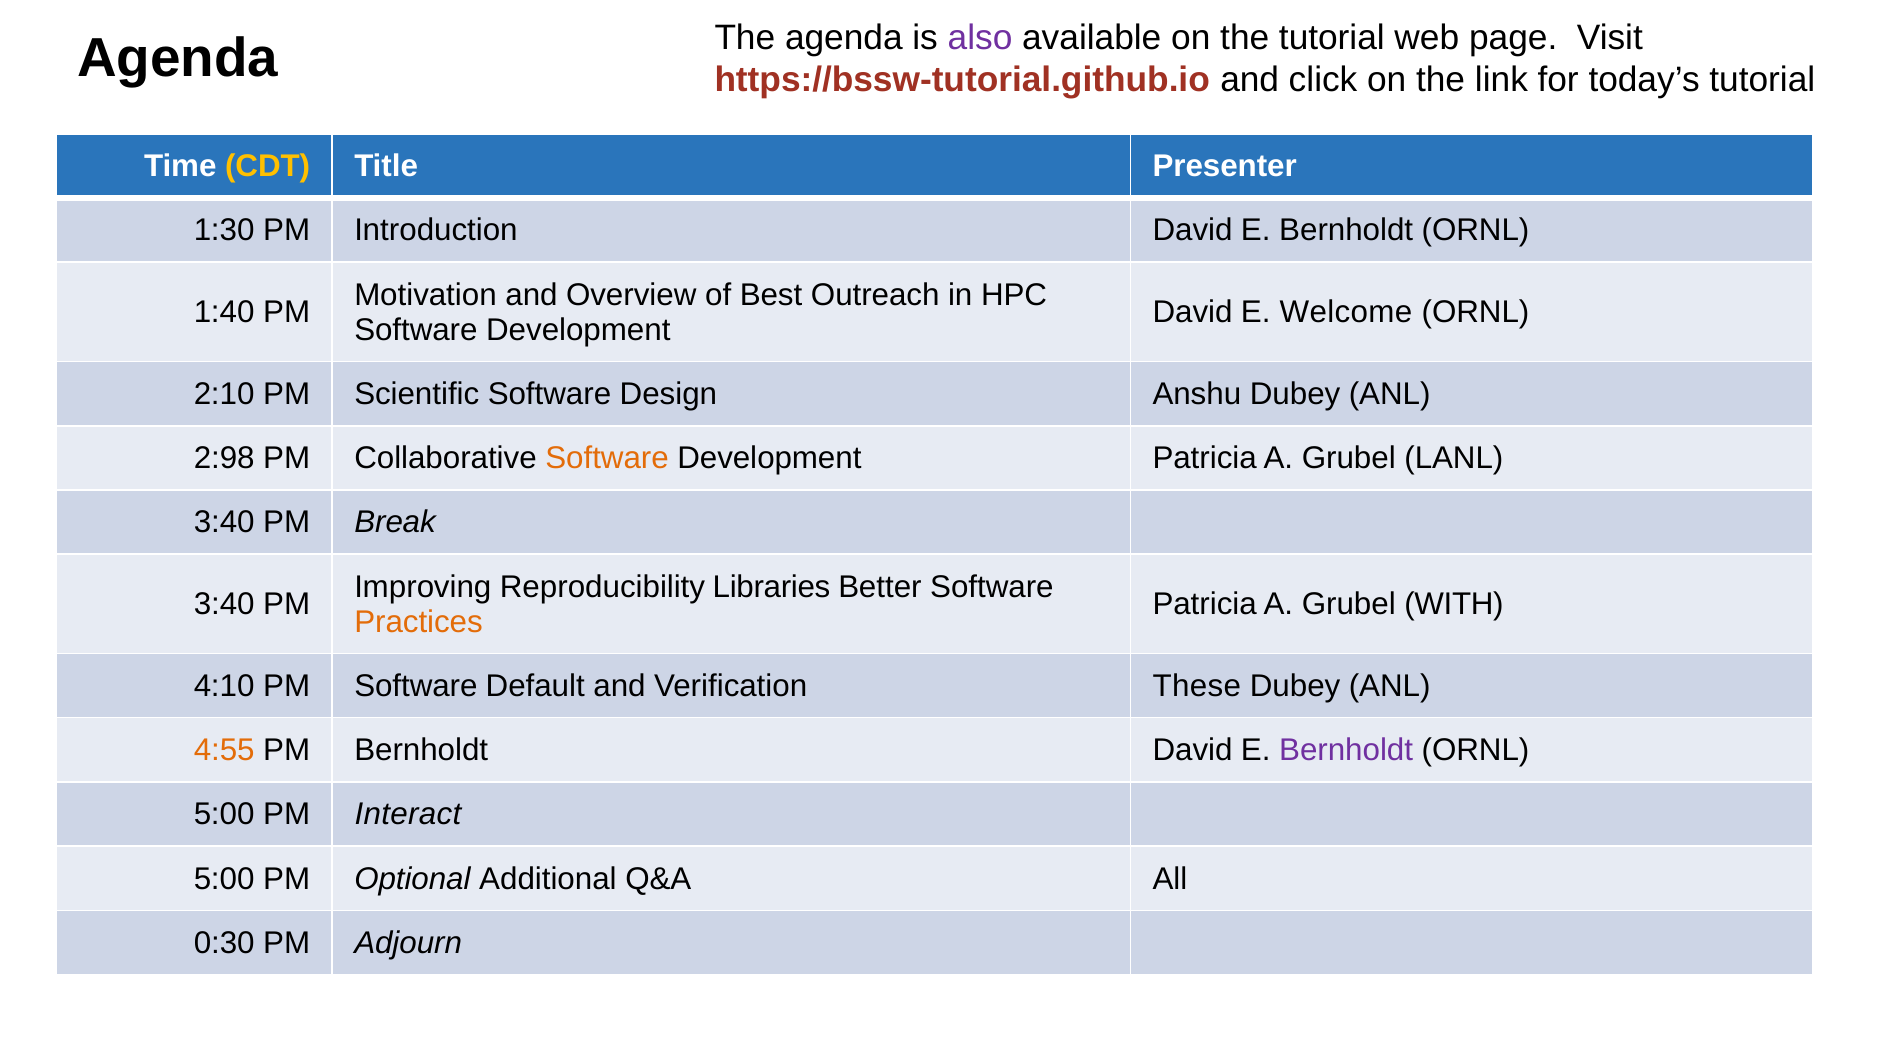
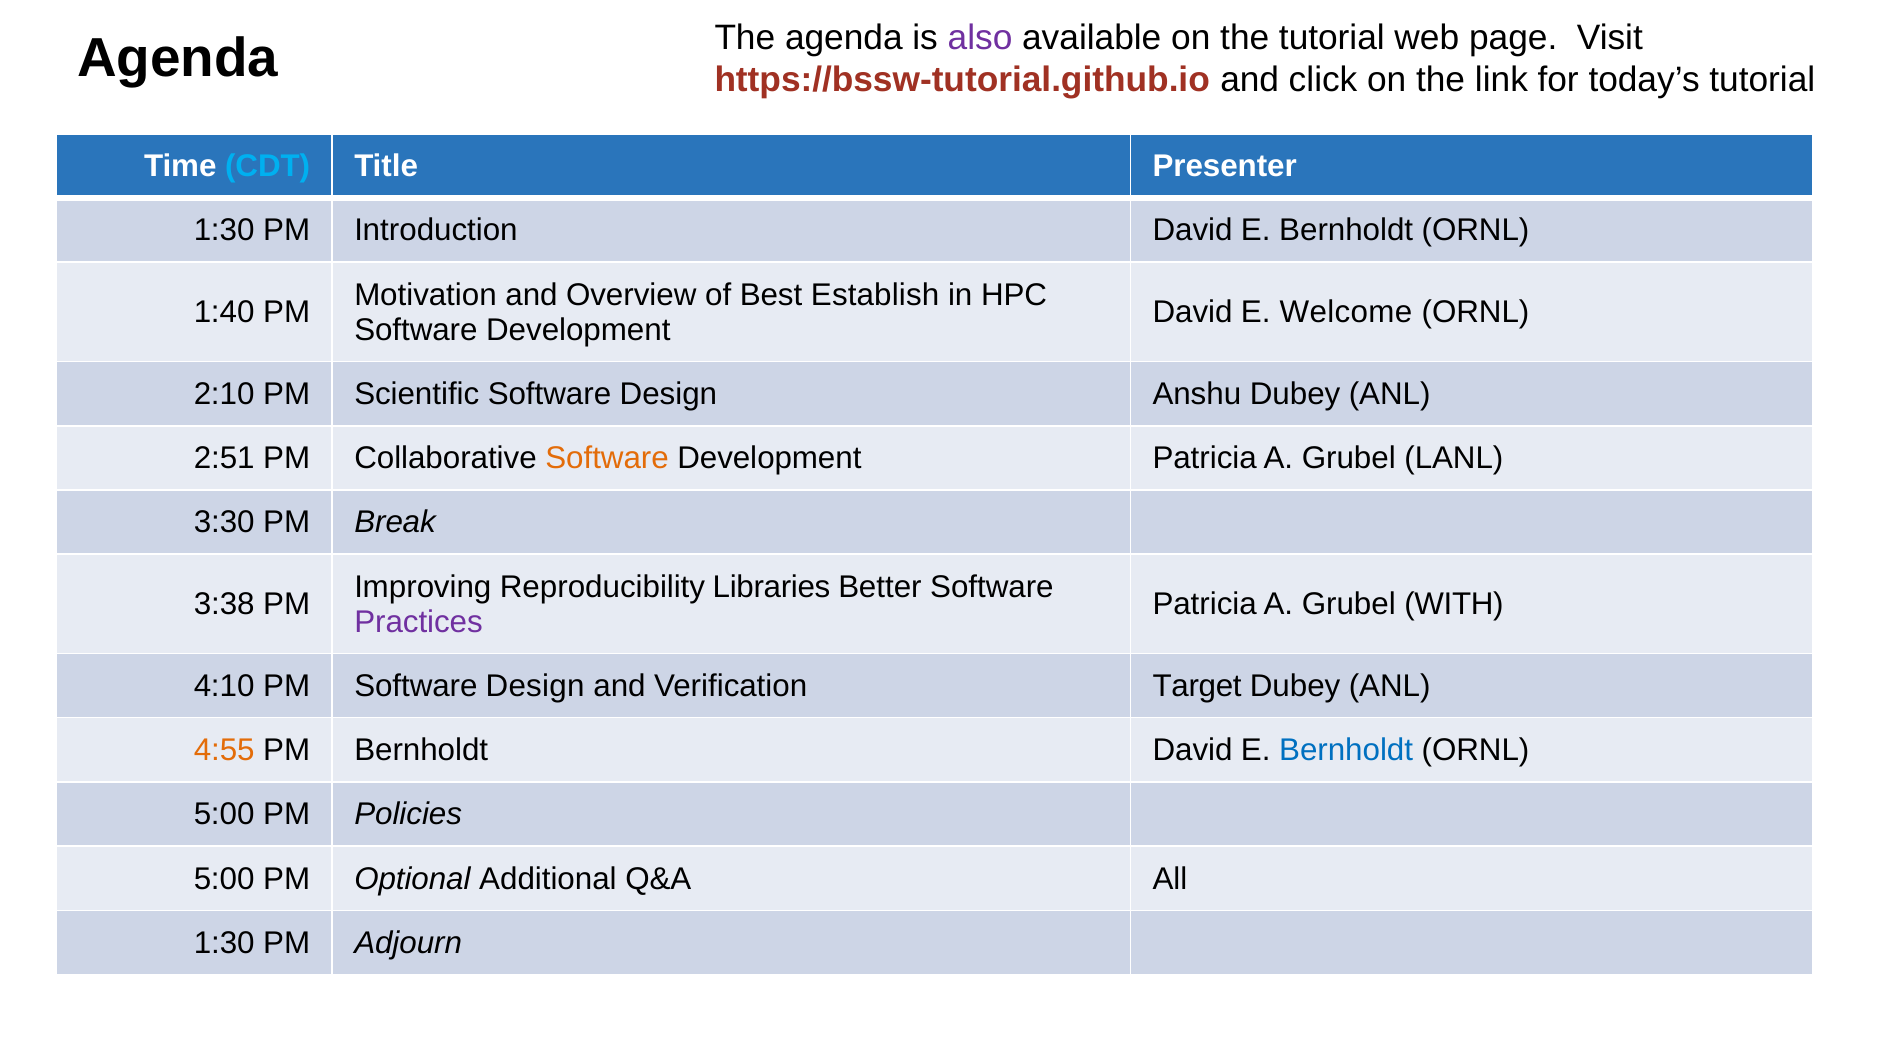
CDT colour: yellow -> light blue
Outreach: Outreach -> Establish
2:98: 2:98 -> 2:51
3:40 at (224, 522): 3:40 -> 3:30
3:40 at (224, 604): 3:40 -> 3:38
Practices colour: orange -> purple
PM Software Default: Default -> Design
These: These -> Target
Bernholdt at (1346, 750) colour: purple -> blue
Interact: Interact -> Policies
0:30 at (224, 943): 0:30 -> 1:30
